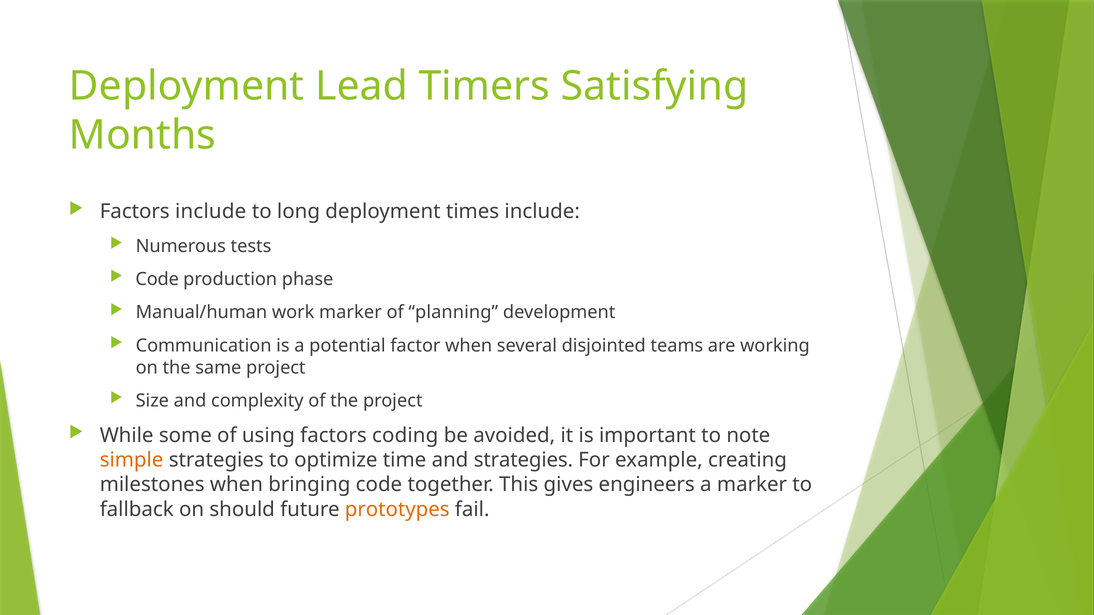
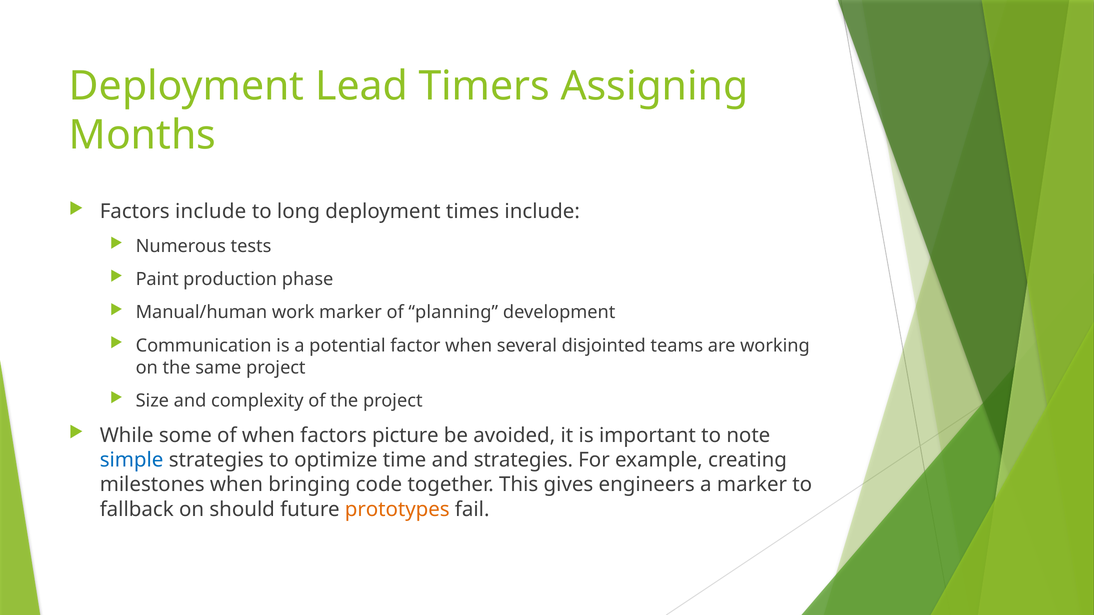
Satisfying: Satisfying -> Assigning
Code at (157, 279): Code -> Paint
of using: using -> when
coding: coding -> picture
simple colour: orange -> blue
